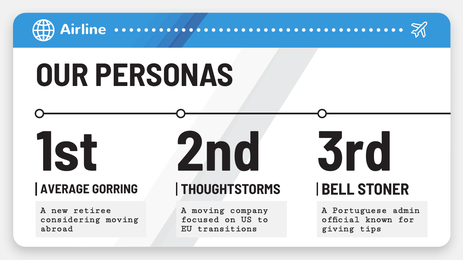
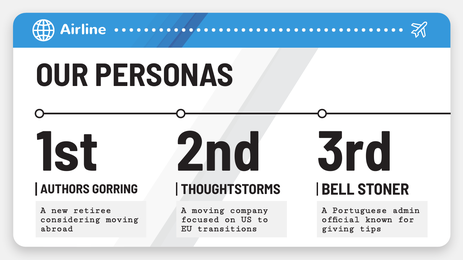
AVERAGE: AVERAGE -> AUTHORS
